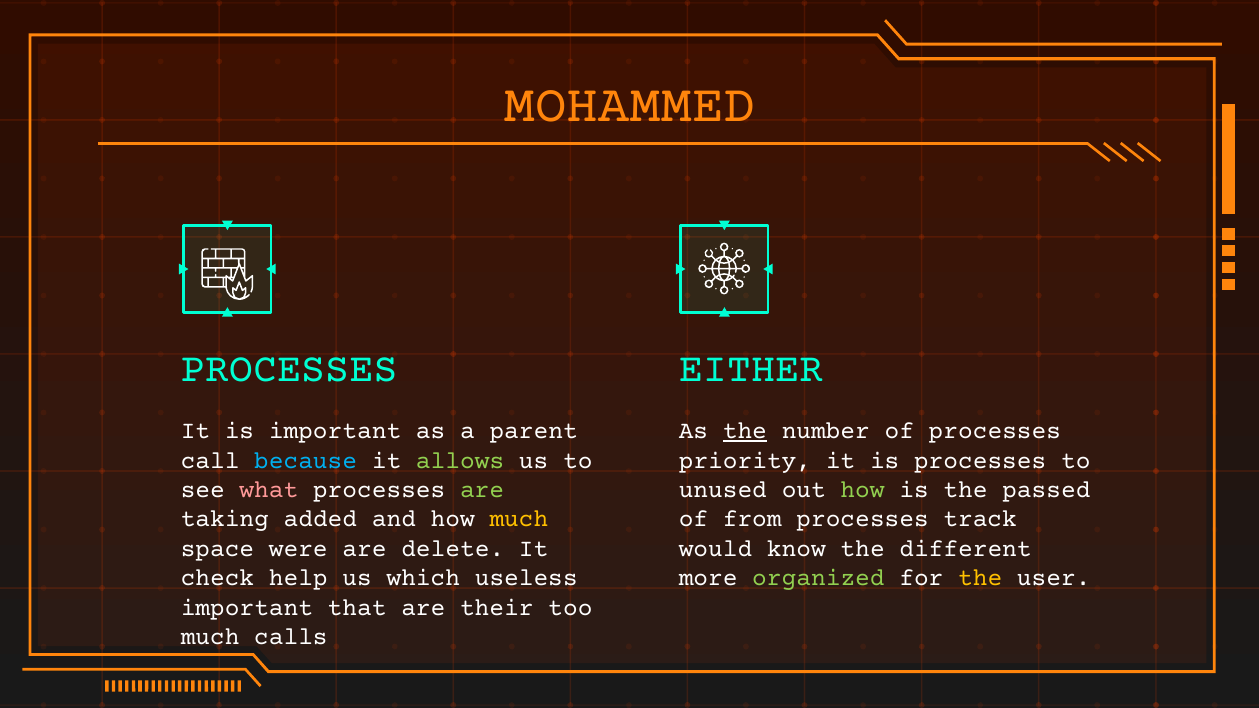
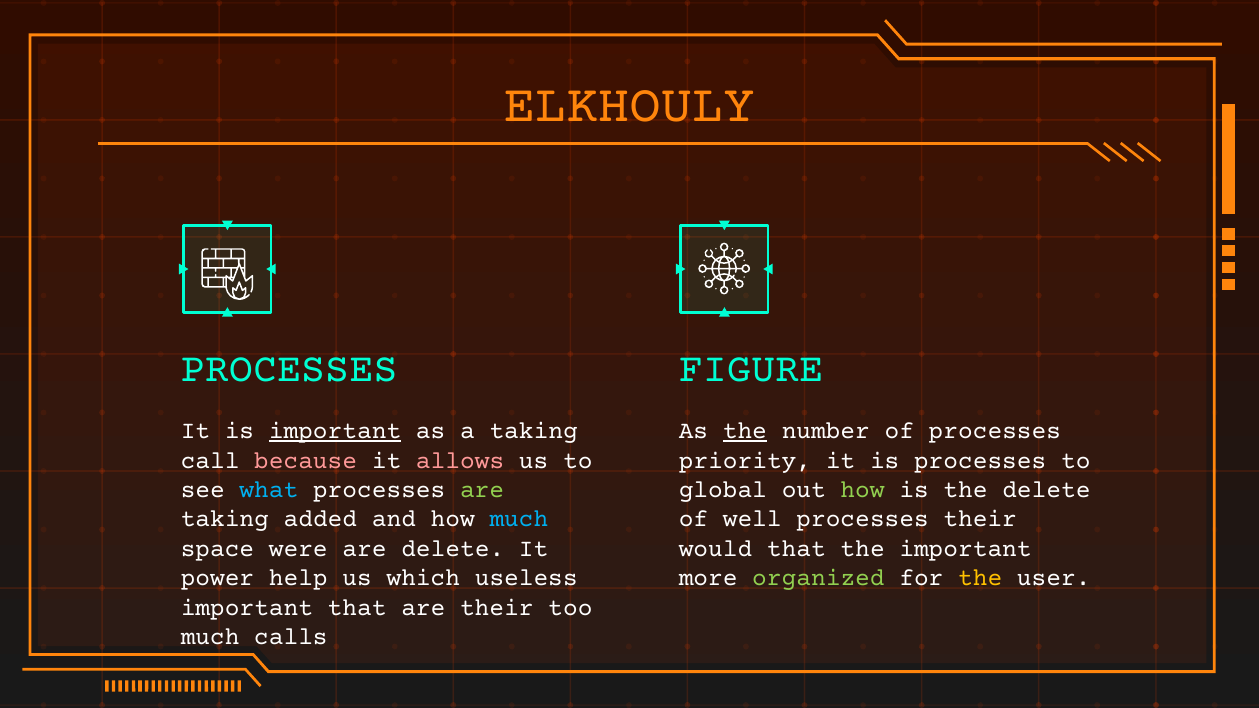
MOHAMMED: MOHAMMED -> ELKHOULY
EITHER: EITHER -> FIGURE
important at (335, 431) underline: none -> present
a parent: parent -> taking
because colour: light blue -> pink
allows colour: light green -> pink
what colour: pink -> light blue
unused: unused -> global
the passed: passed -> delete
much at (519, 519) colour: yellow -> light blue
from: from -> well
processes track: track -> their
would know: know -> that
the different: different -> important
check: check -> power
